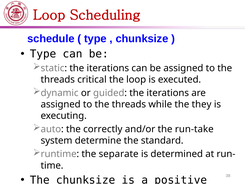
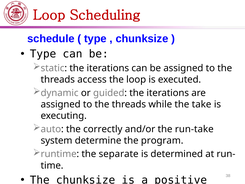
critical: critical -> access
they: they -> take
standard: standard -> program
